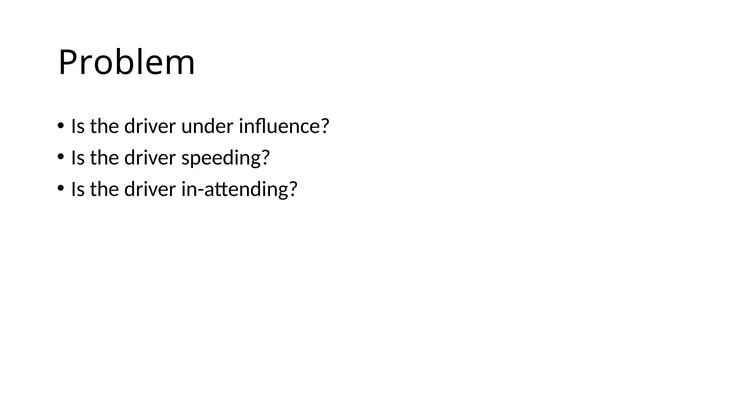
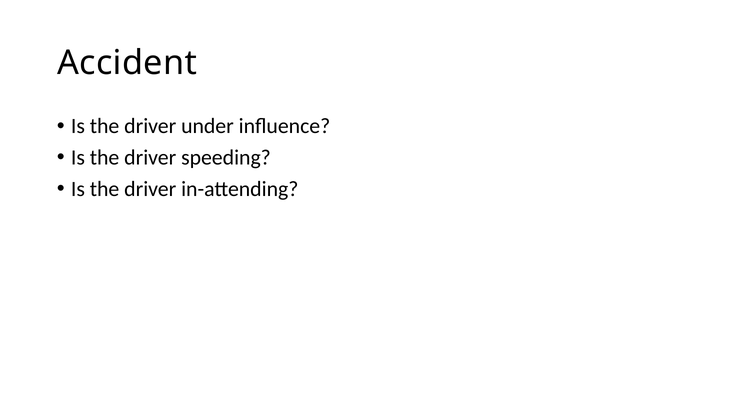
Problem: Problem -> Accident
